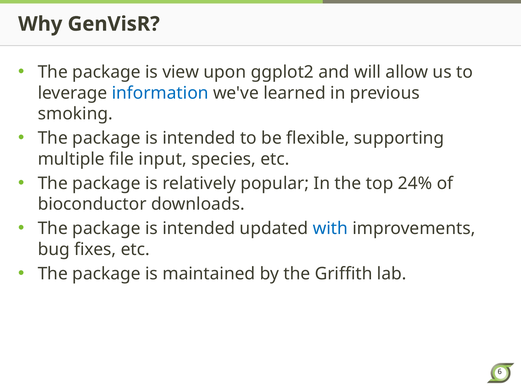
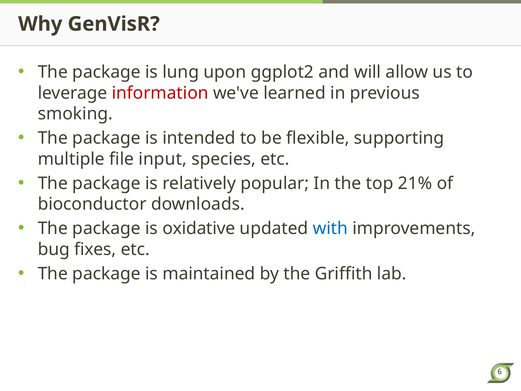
view: view -> lung
information colour: blue -> red
24%: 24% -> 21%
intended at (199, 228): intended -> oxidative
